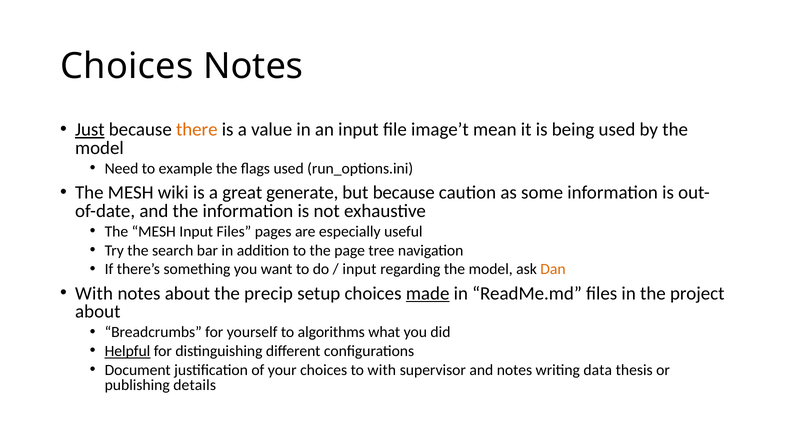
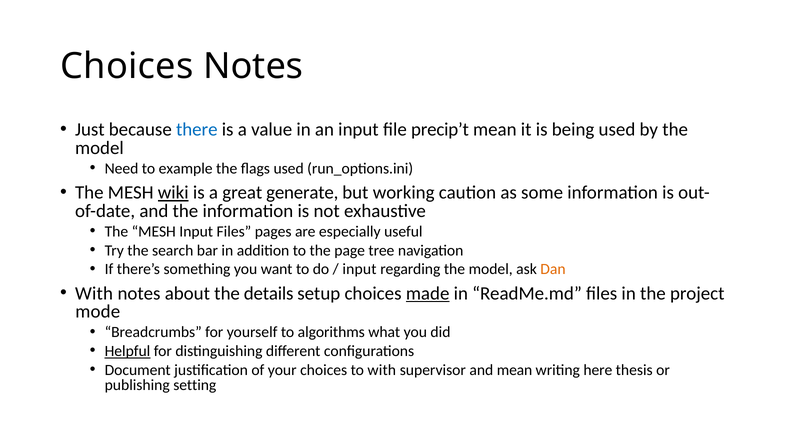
Just underline: present -> none
there colour: orange -> blue
image’t: image’t -> precip’t
wiki underline: none -> present
but because: because -> working
precip: precip -> details
about at (98, 312): about -> mode
and notes: notes -> mean
data: data -> here
details: details -> setting
